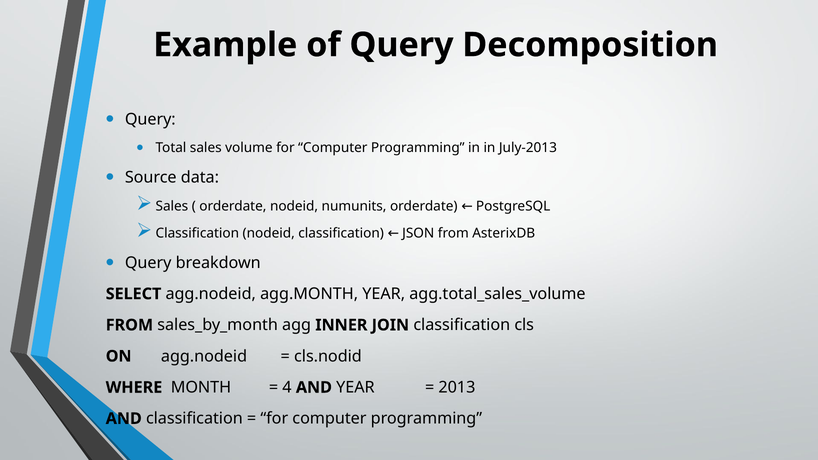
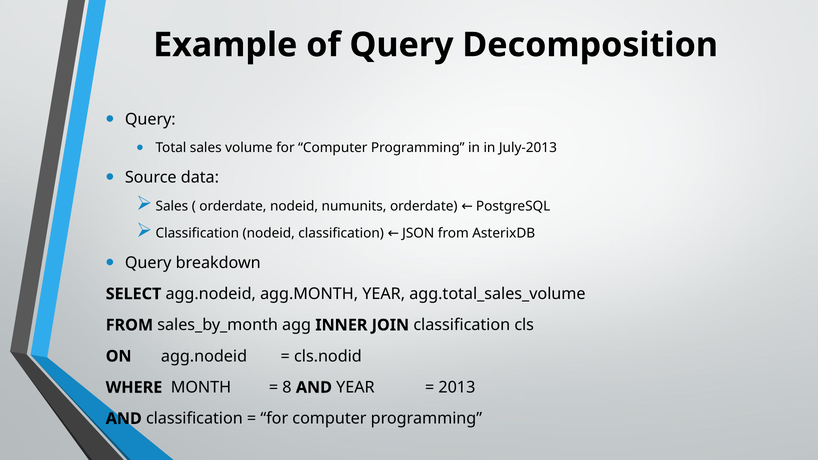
4: 4 -> 8
